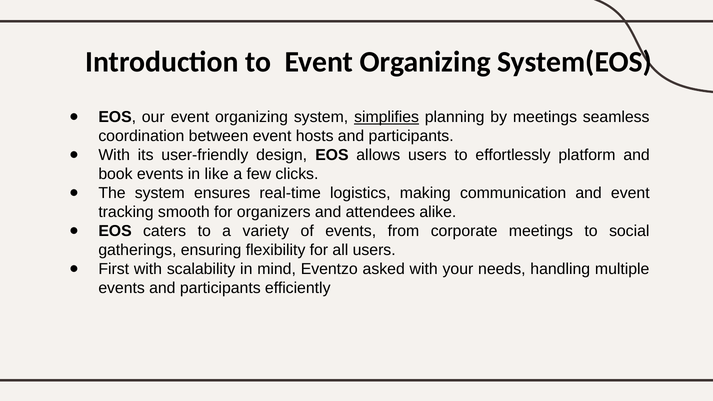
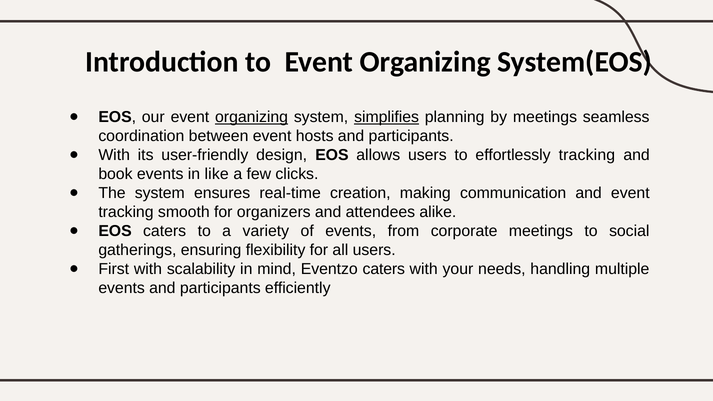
organizing at (252, 117) underline: none -> present
effortlessly platform: platform -> tracking
logistics: logistics -> creation
Eventzo asked: asked -> caters
